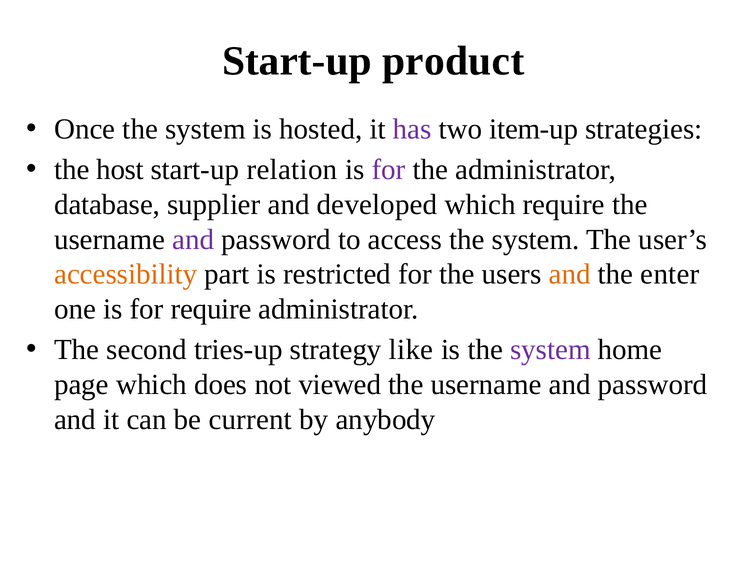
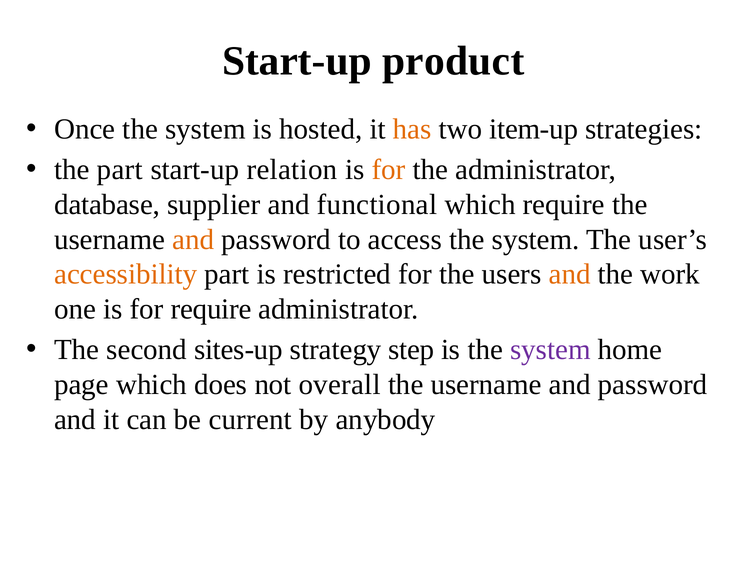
has colour: purple -> orange
the host: host -> part
for at (389, 170) colour: purple -> orange
developed: developed -> functional
and at (193, 239) colour: purple -> orange
enter: enter -> work
tries-up: tries-up -> sites-up
like: like -> step
viewed: viewed -> overall
